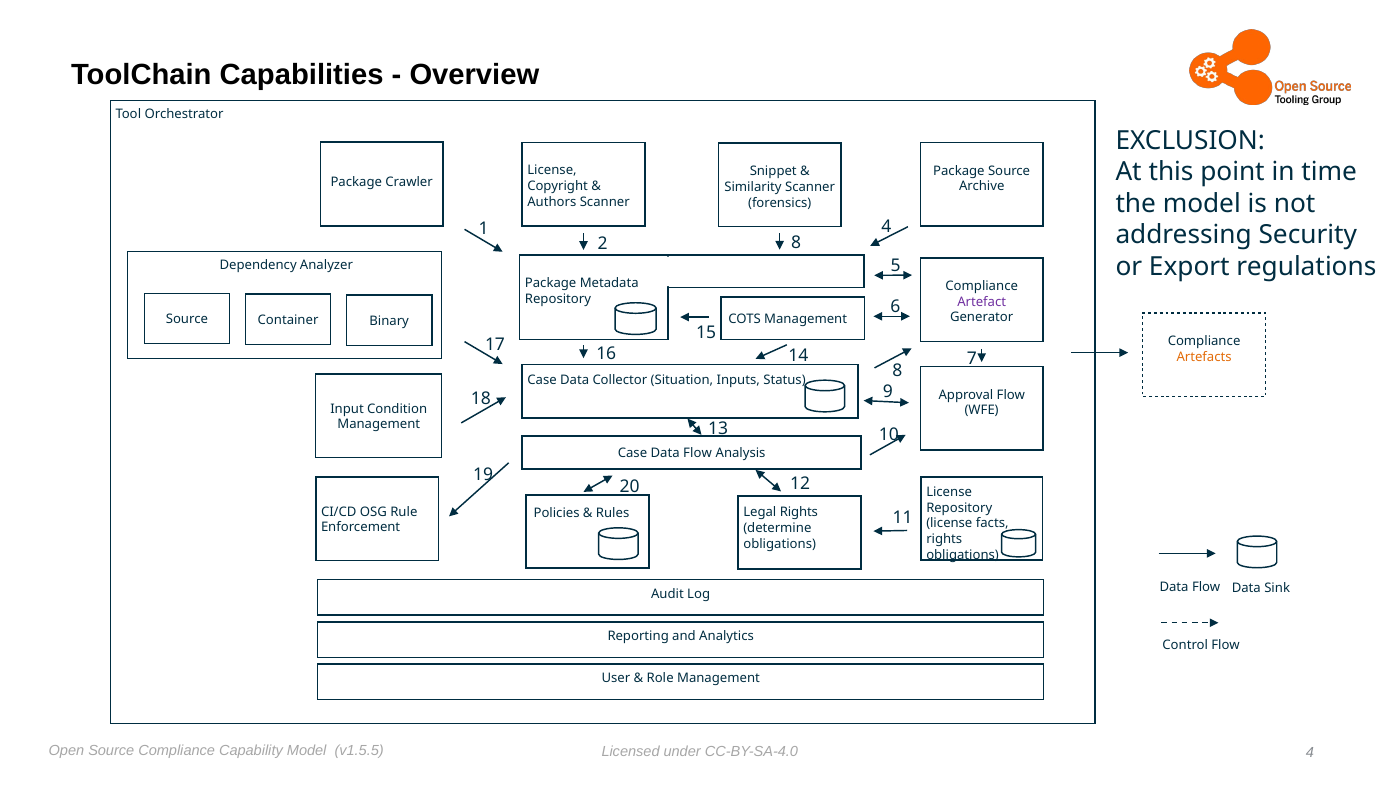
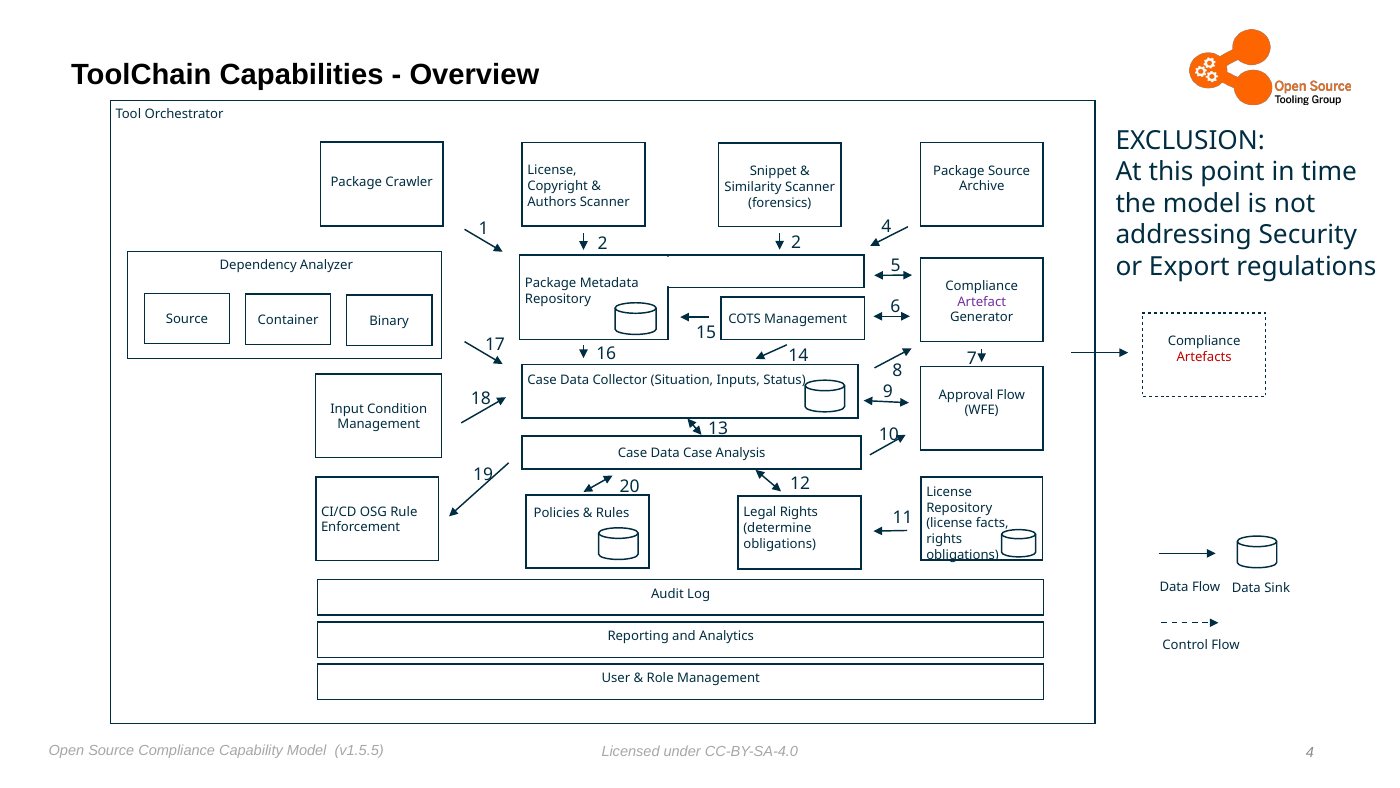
2 8: 8 -> 2
Artefacts colour: orange -> red
Case Data Flow: Flow -> Case
